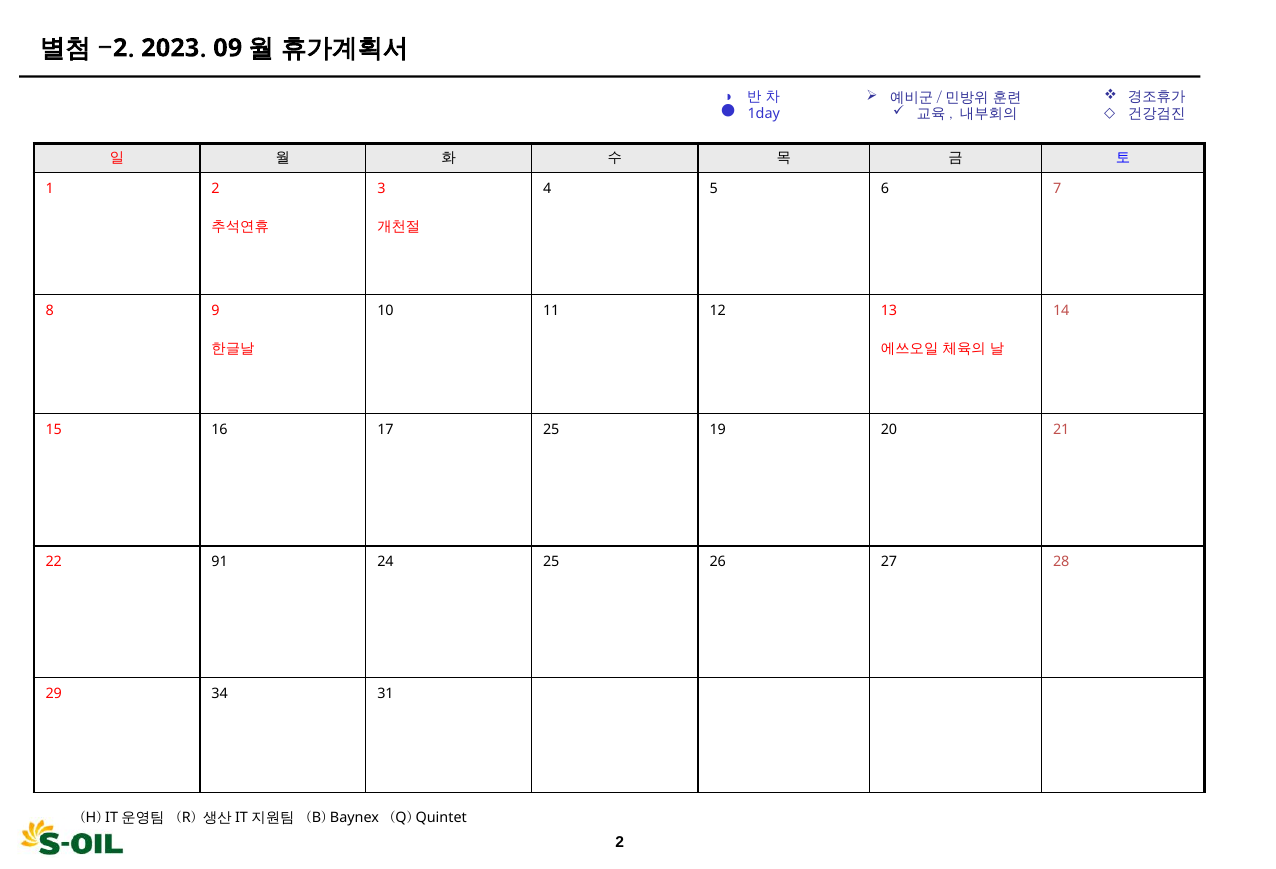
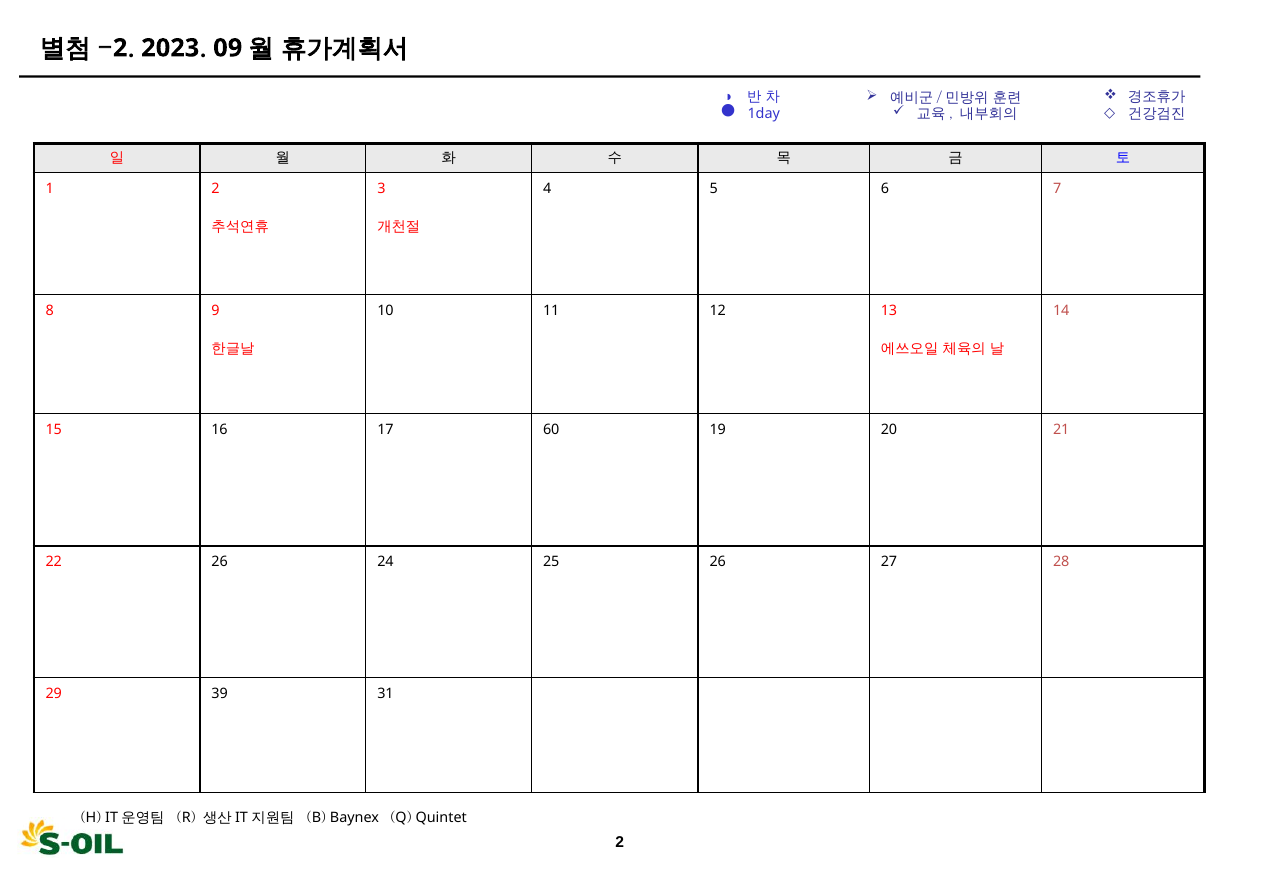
17 25: 25 -> 60
22 91: 91 -> 26
34: 34 -> 39
